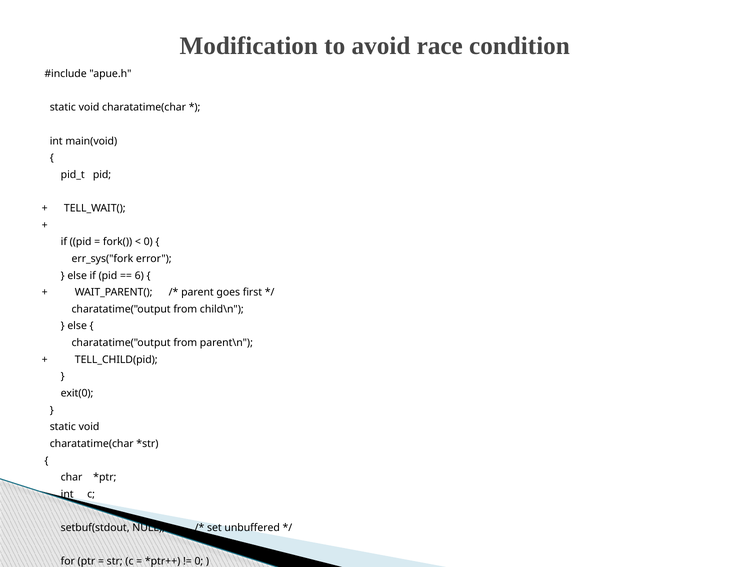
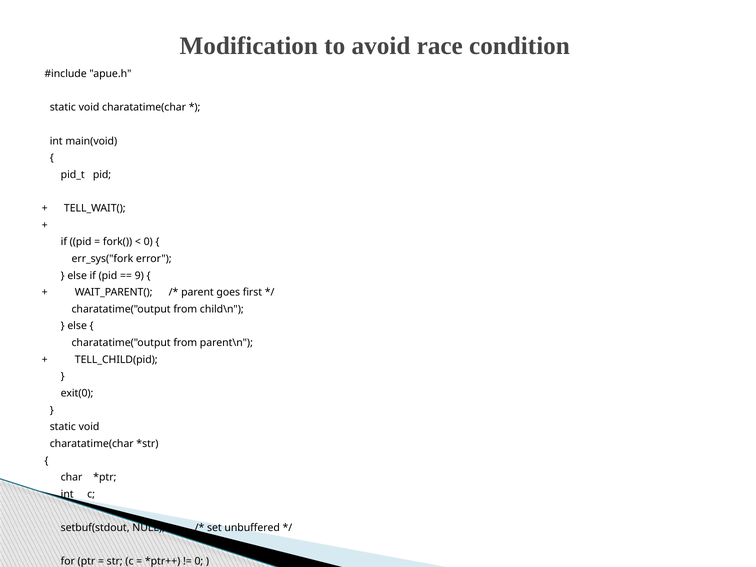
6: 6 -> 9
